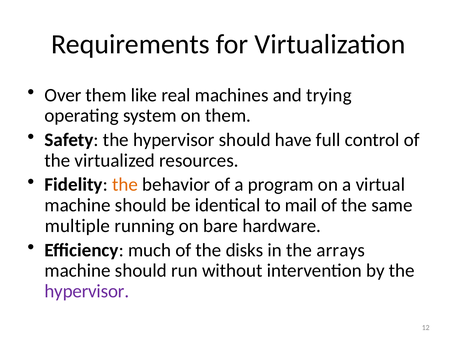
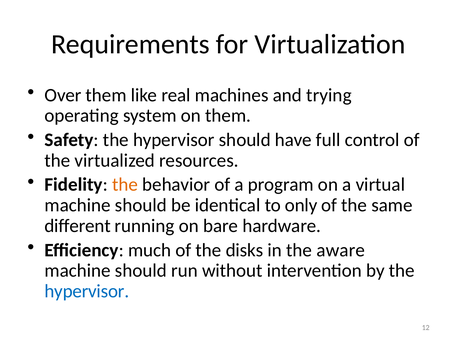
mail: mail -> only
multiple: multiple -> different
arrays: arrays -> aware
hypervisor at (87, 291) colour: purple -> blue
